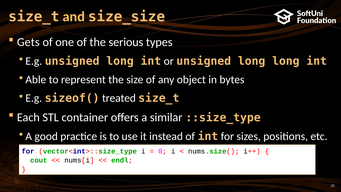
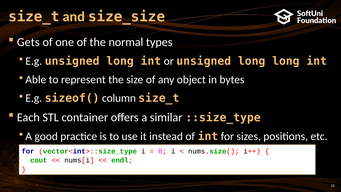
serious: serious -> normal
treated: treated -> column
